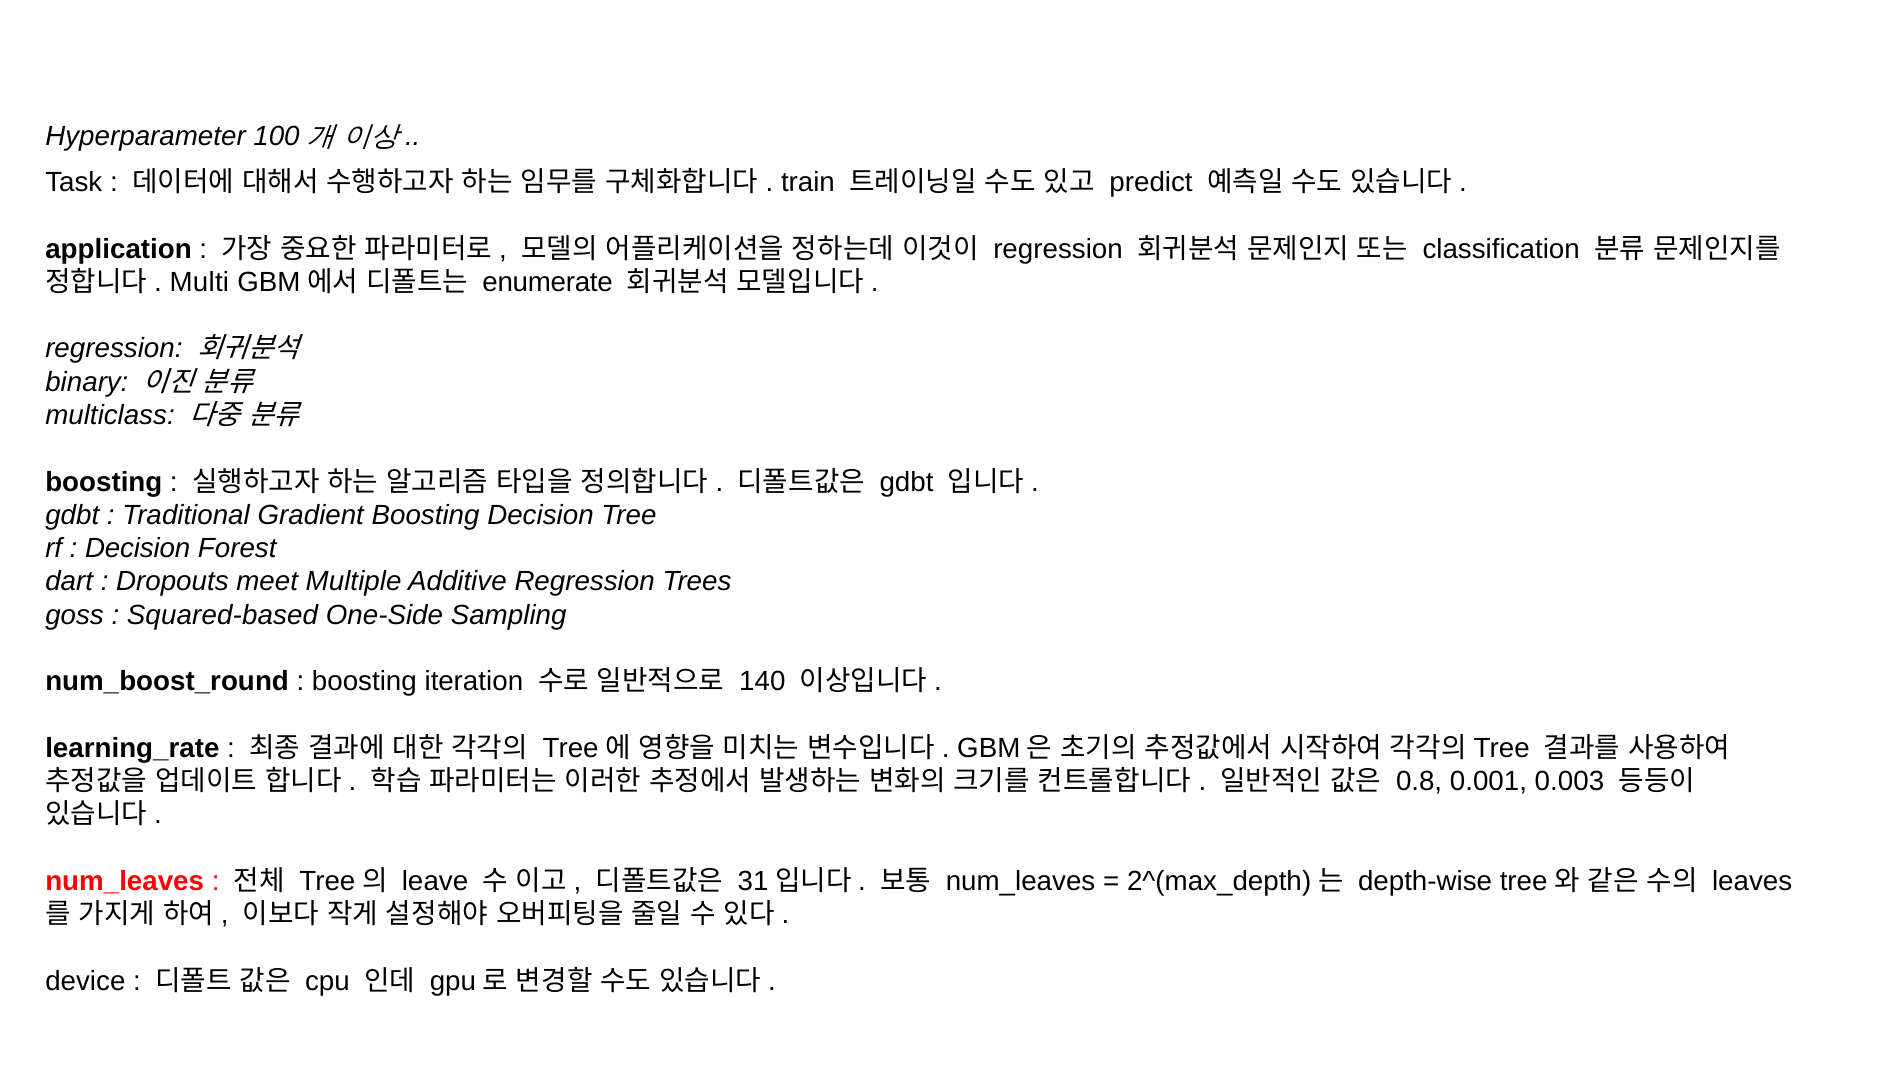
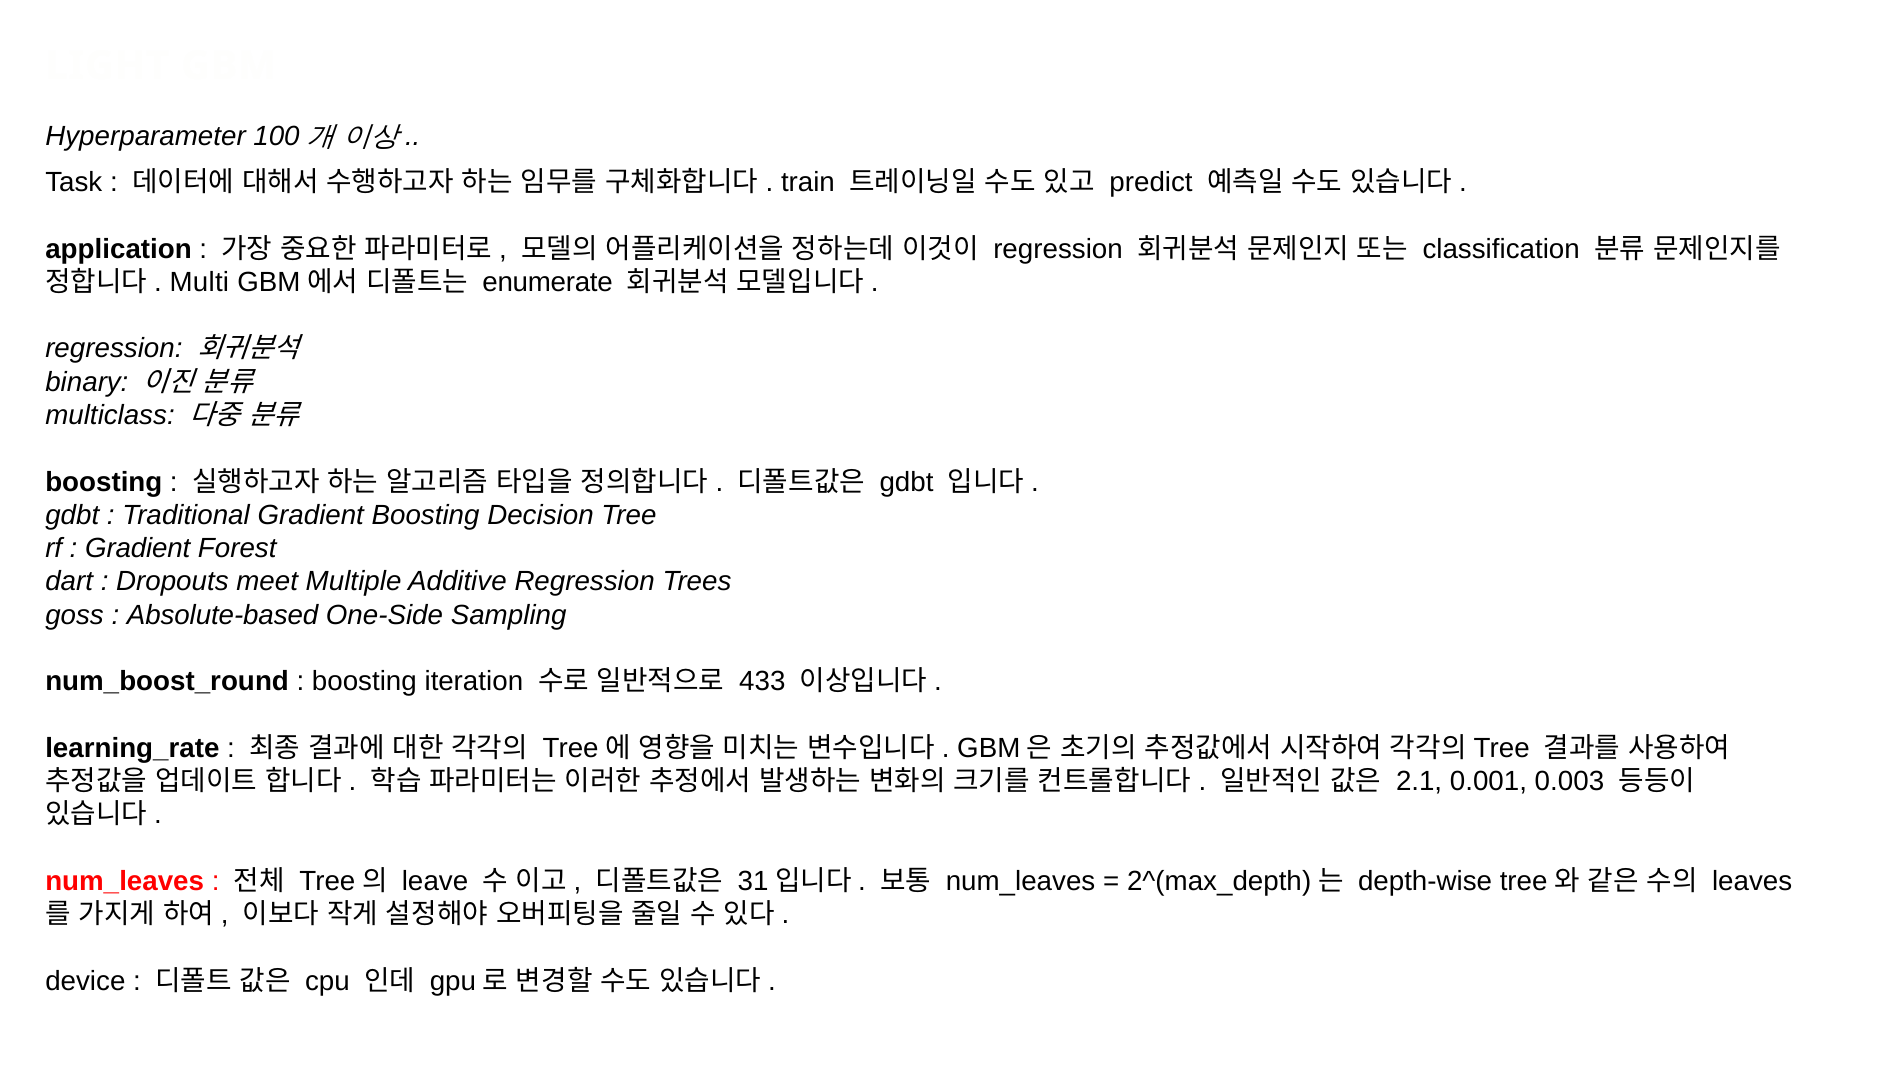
Decision at (138, 548): Decision -> Gradient
Squared-based: Squared-based -> Absolute-based
140: 140 -> 433
0.8: 0.8 -> 2.1
